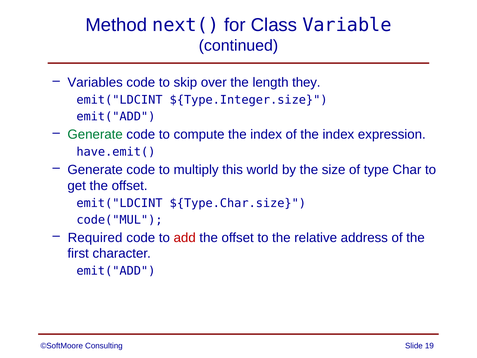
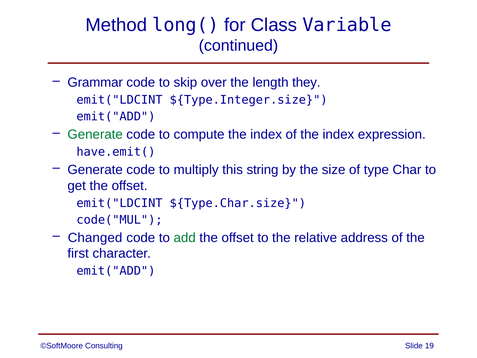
next(: next( -> long(
Variables: Variables -> Grammar
world: world -> string
Required: Required -> Changed
add colour: red -> green
